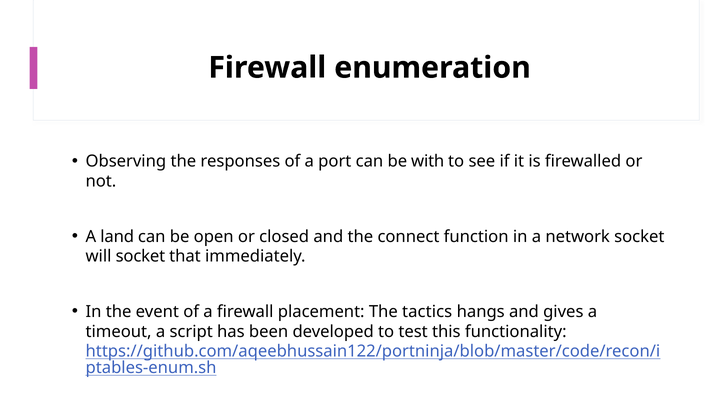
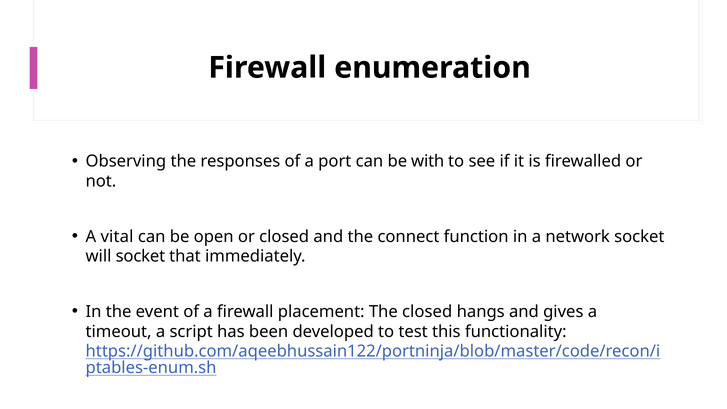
land: land -> vital
The tactics: tactics -> closed
